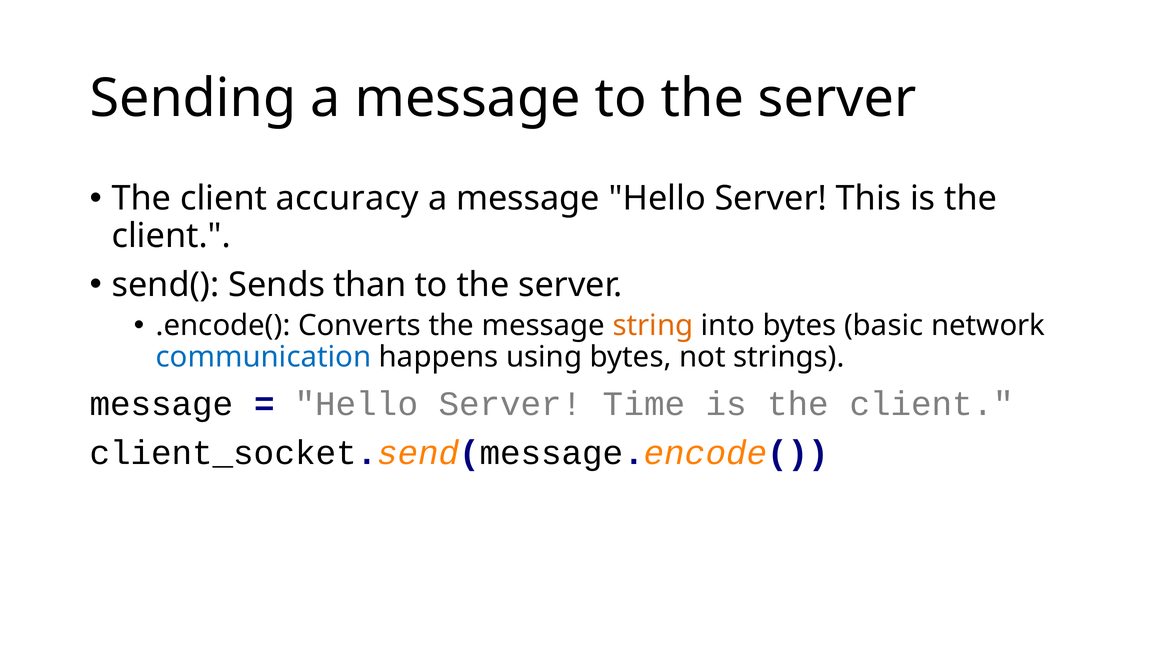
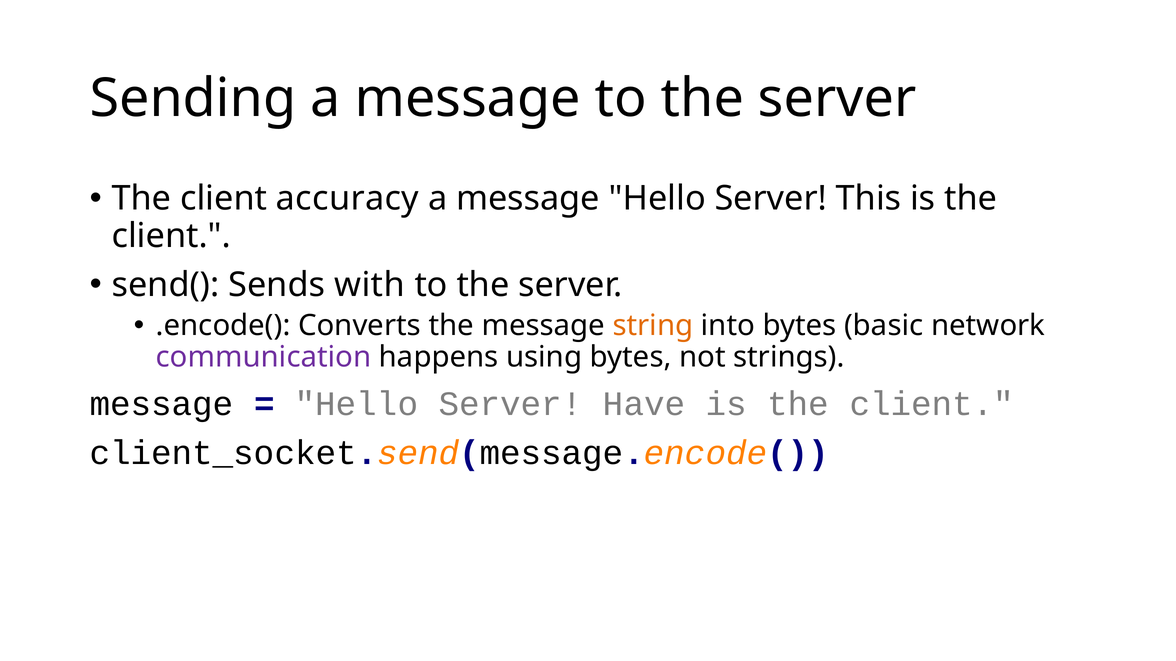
than: than -> with
communication colour: blue -> purple
Time: Time -> Have
